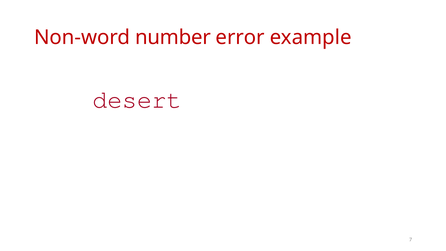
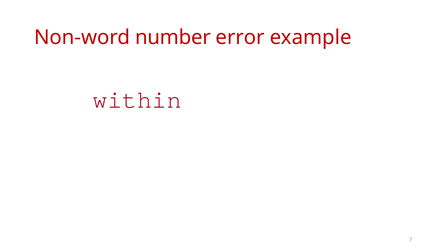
desert: desert -> within
